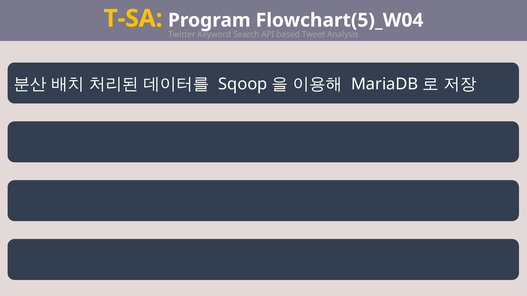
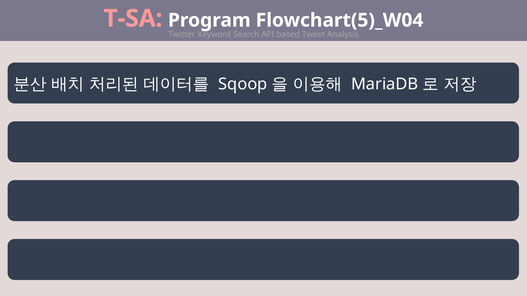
T-SA colour: yellow -> pink
